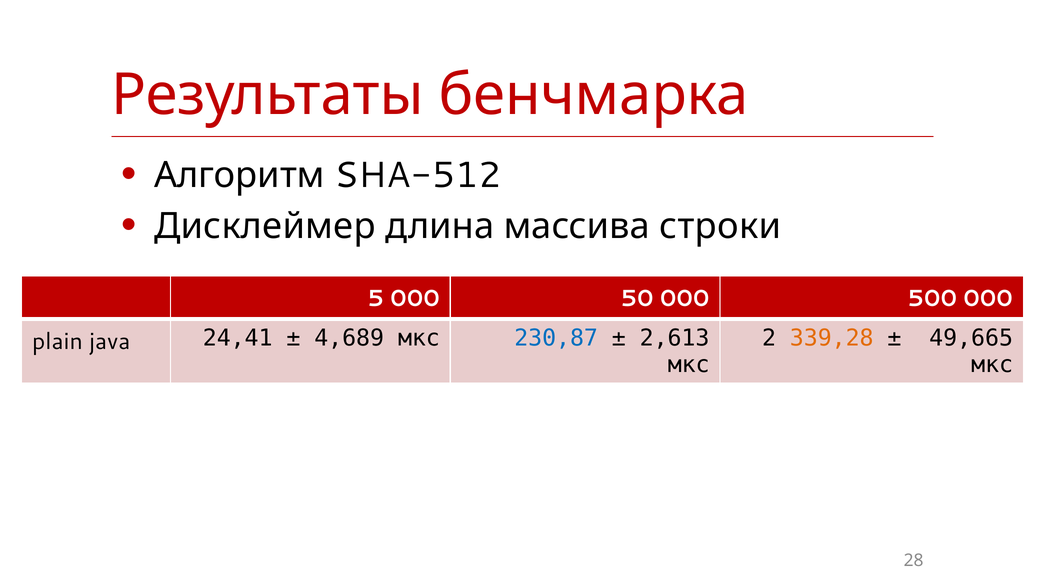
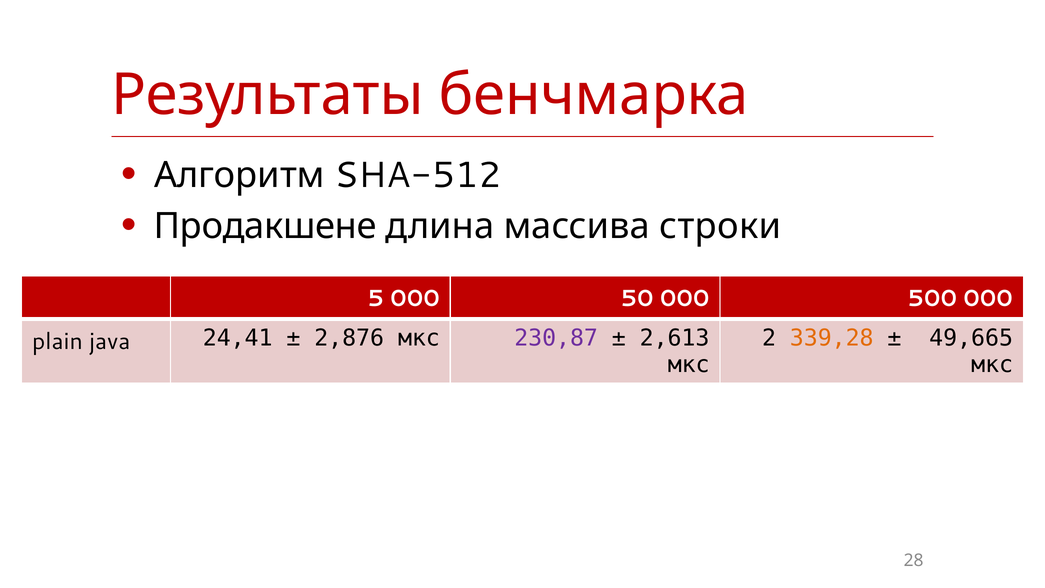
Дисклеймер: Дисклеймер -> Продакшене
4,689: 4,689 -> 2,876
230,87 colour: blue -> purple
